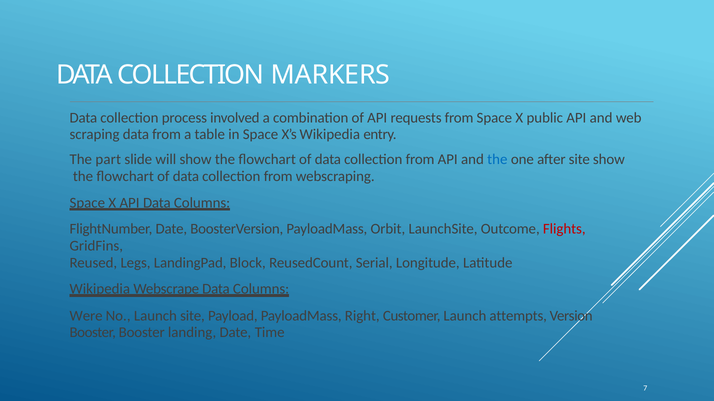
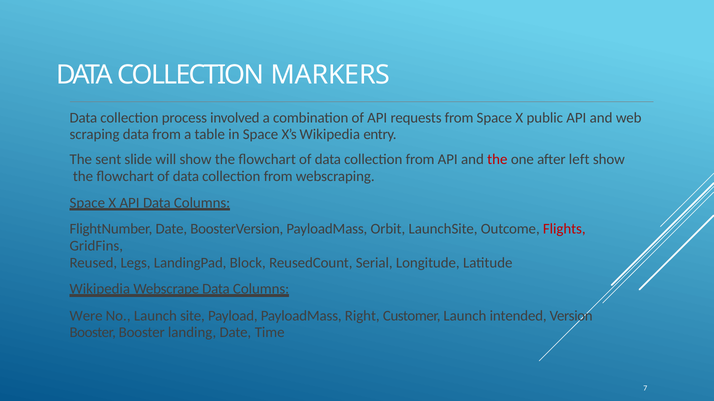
part: part -> sent
the at (497, 160) colour: blue -> red
after site: site -> left
attempts: attempts -> intended
